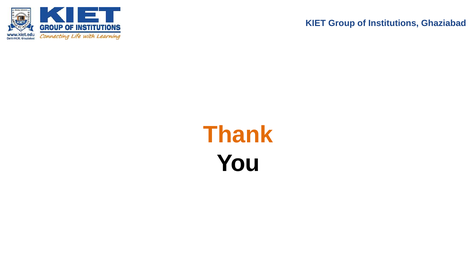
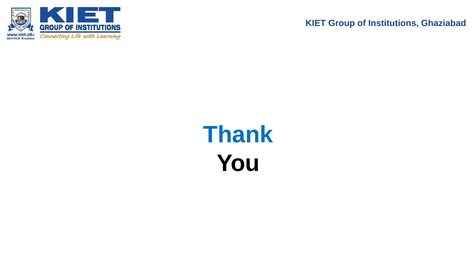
Thank colour: orange -> blue
